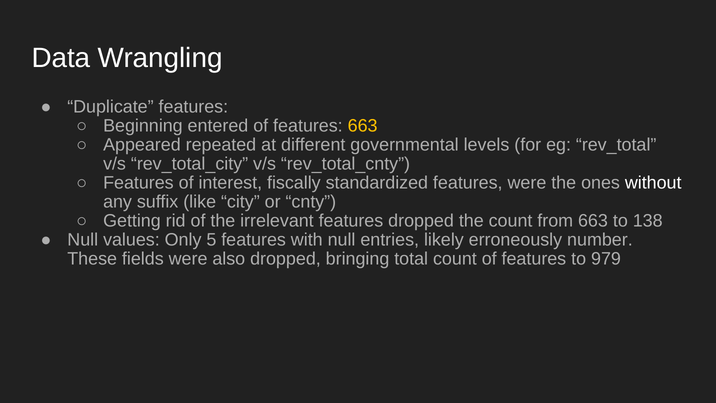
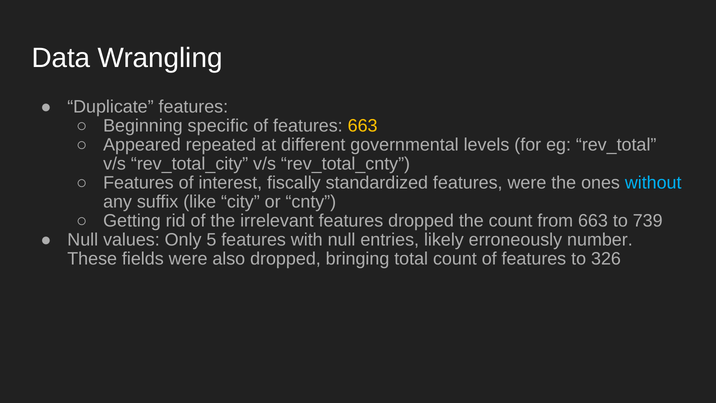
entered: entered -> specific
without colour: white -> light blue
138: 138 -> 739
979: 979 -> 326
